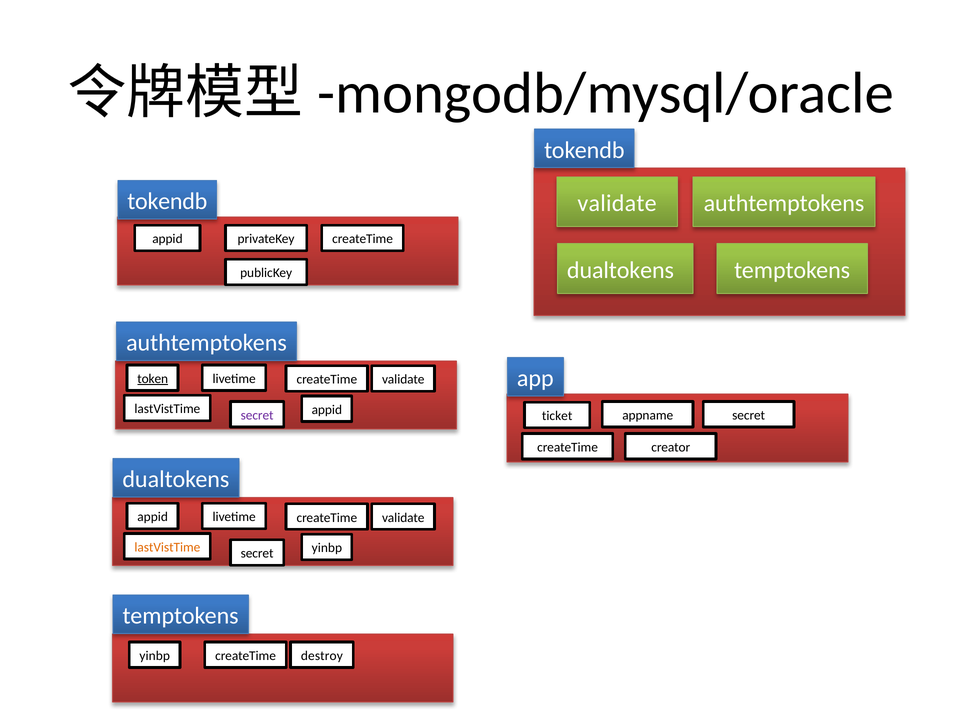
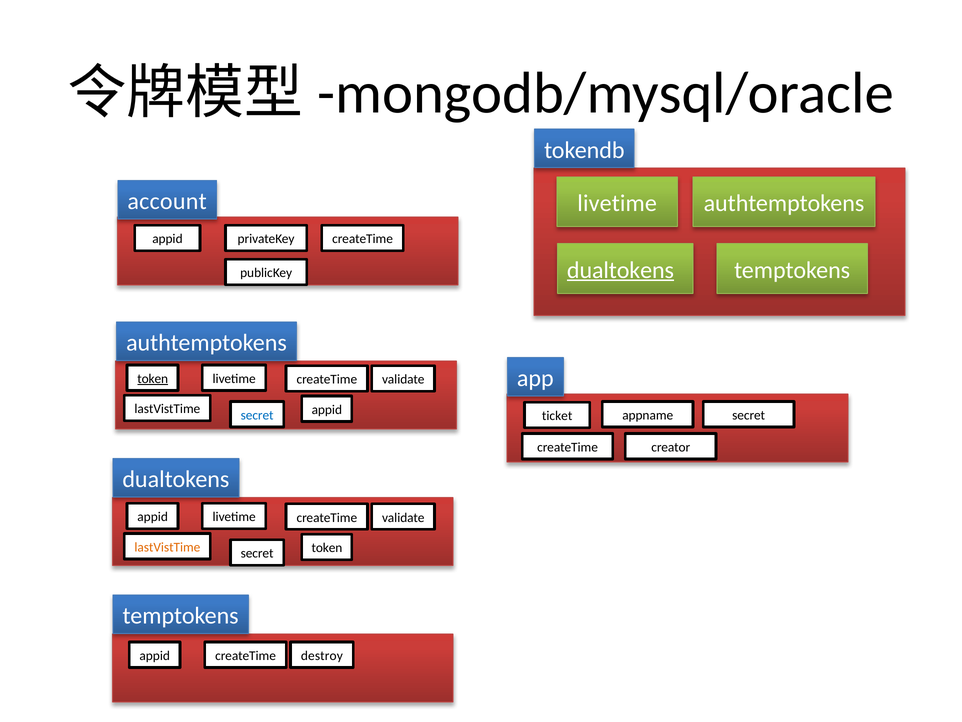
tokendb at (167, 201): tokendb -> account
validate at (617, 203): validate -> livetime
dualtokens at (620, 270) underline: none -> present
secret at (257, 415) colour: purple -> blue
yinbp at (327, 548): yinbp -> token
yinbp at (155, 655): yinbp -> appid
